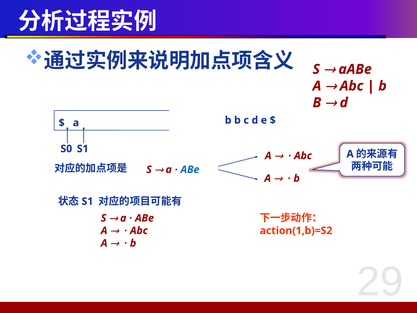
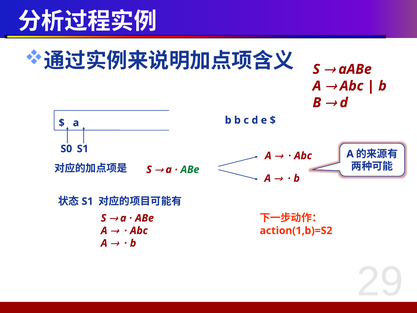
ABe at (190, 169) colour: blue -> green
